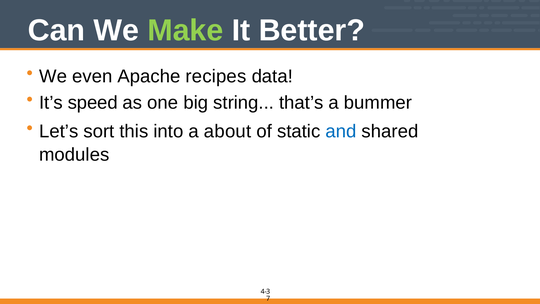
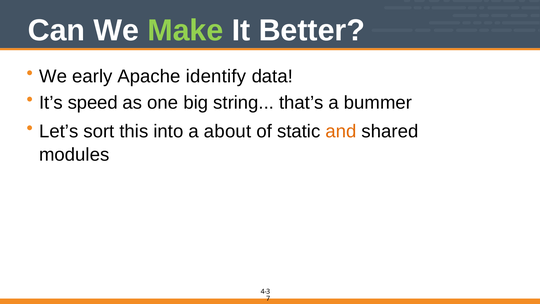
even: even -> early
recipes: recipes -> identify
and colour: blue -> orange
